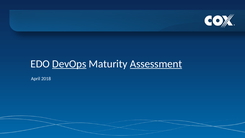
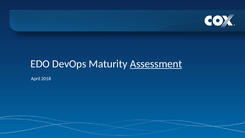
DevOps underline: present -> none
